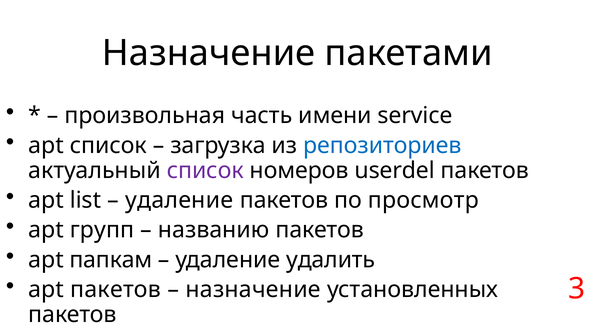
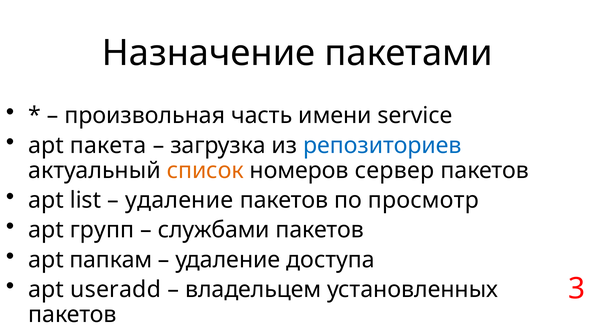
apt список: список -> пакета
список at (205, 170) colour: purple -> orange
userdel: userdel -> сервер
названию: названию -> службами
удалить: удалить -> доступа
apt пакетов: пакетов -> useradd
назначение at (253, 289): назначение -> владельцем
